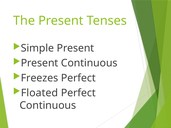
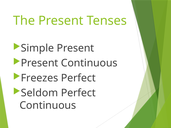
Floated: Floated -> Seldom
